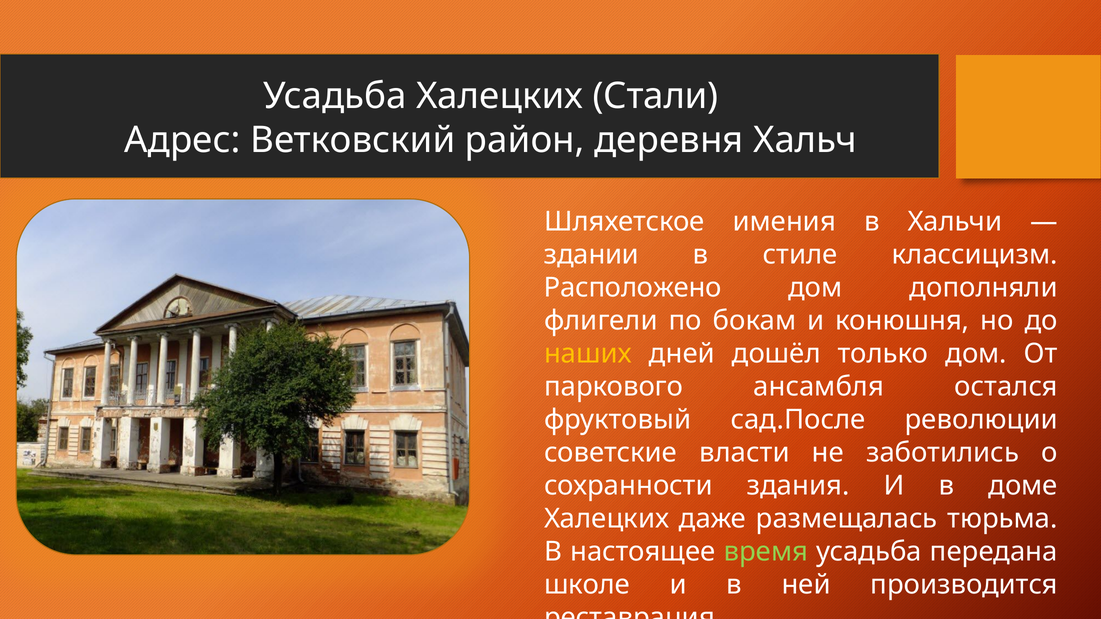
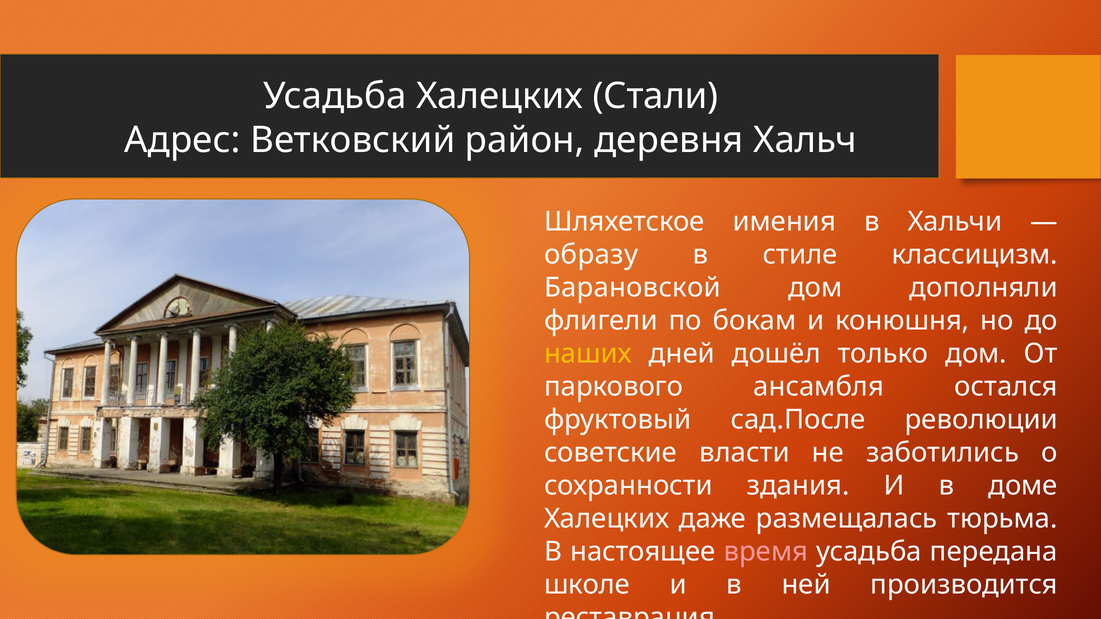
здании: здании -> образу
Расположено: Расположено -> Барановской
время colour: light green -> pink
